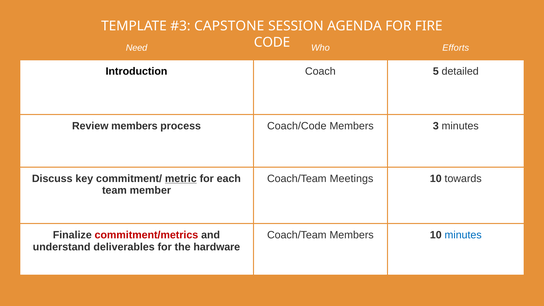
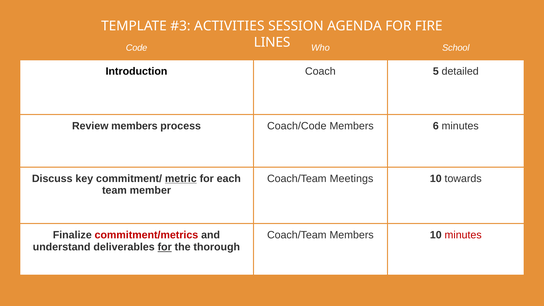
CAPSTONE: CAPSTONE -> ACTIVITIES
CODE: CODE -> LINES
Need: Need -> Code
Efforts: Efforts -> School
3: 3 -> 6
minutes at (463, 235) colour: blue -> red
for at (165, 247) underline: none -> present
hardware: hardware -> thorough
